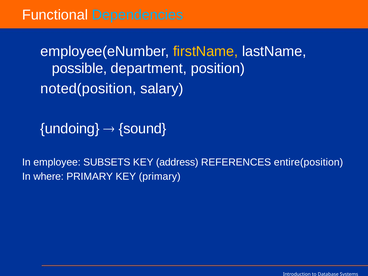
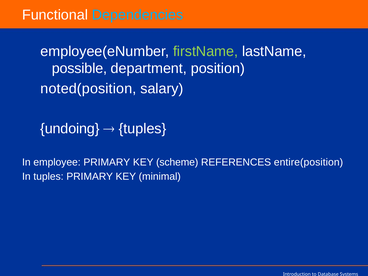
firstName colour: yellow -> light green
sound at (143, 129): sound -> tuples
employee SUBSETS: SUBSETS -> PRIMARY
address: address -> scheme
In where: where -> tuples
KEY primary: primary -> minimal
